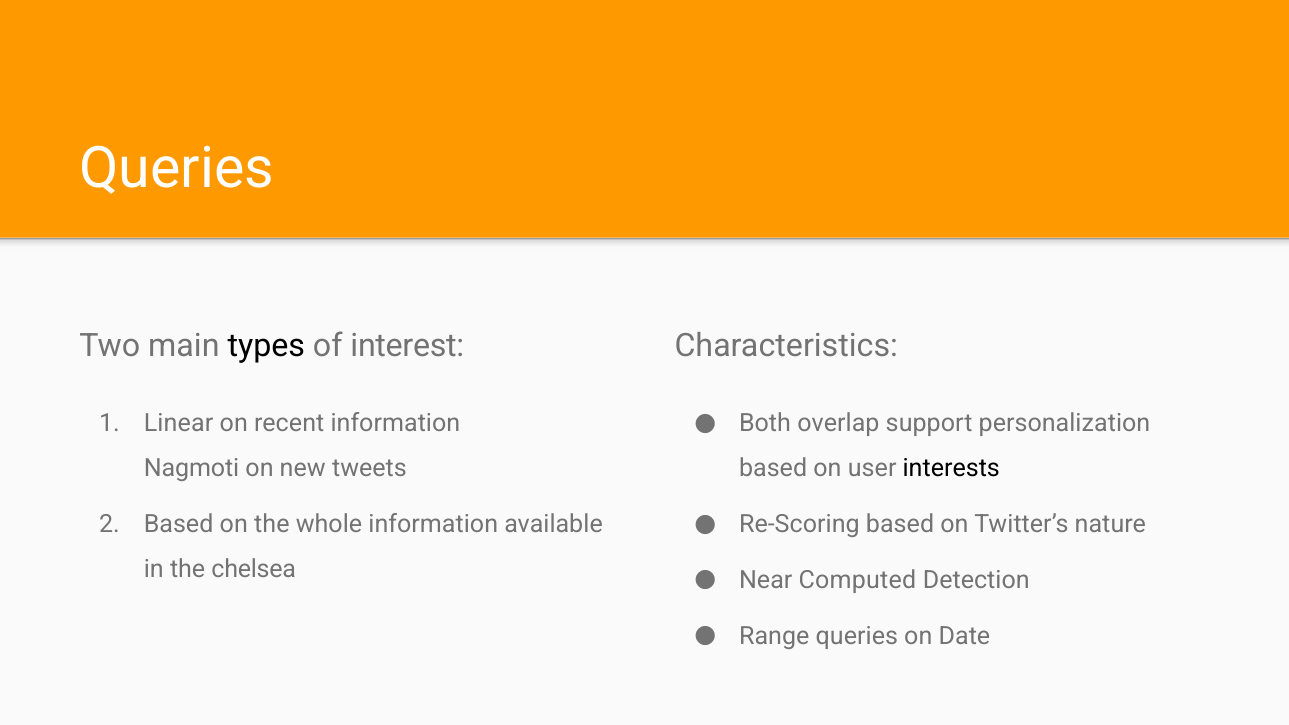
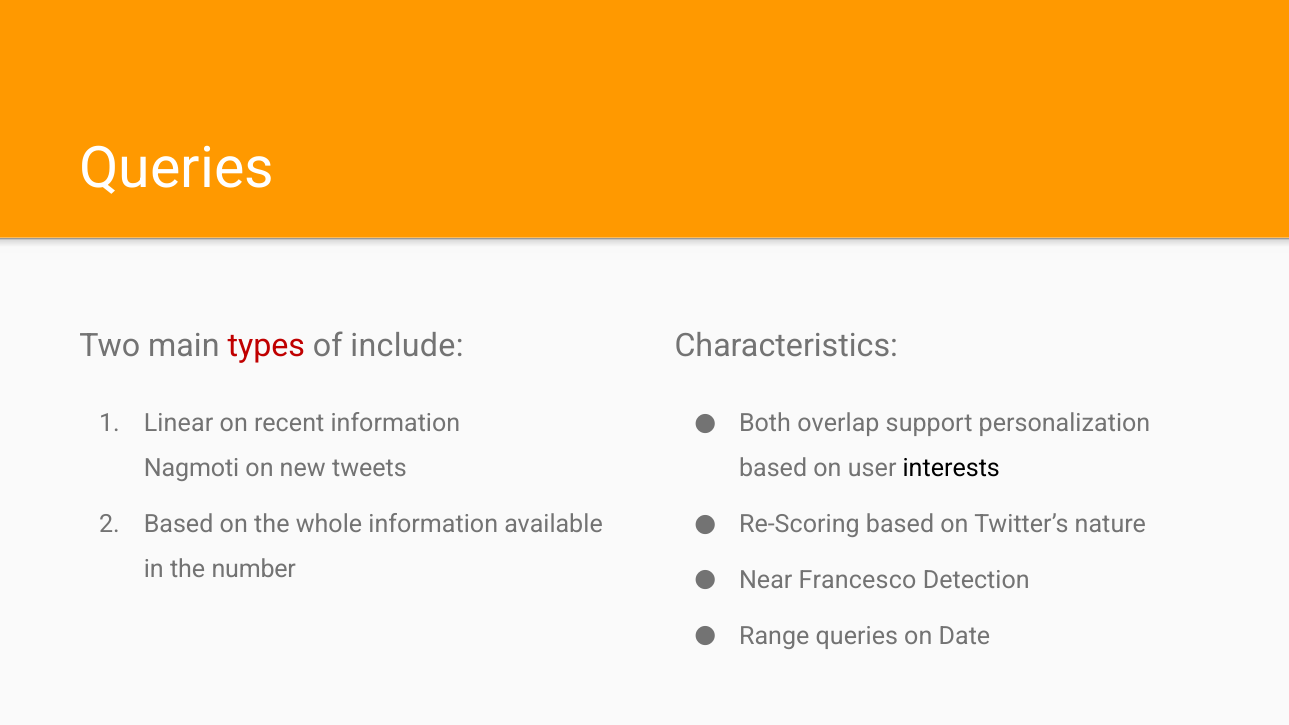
types colour: black -> red
interest: interest -> include
chelsea: chelsea -> number
Computed: Computed -> Francesco
